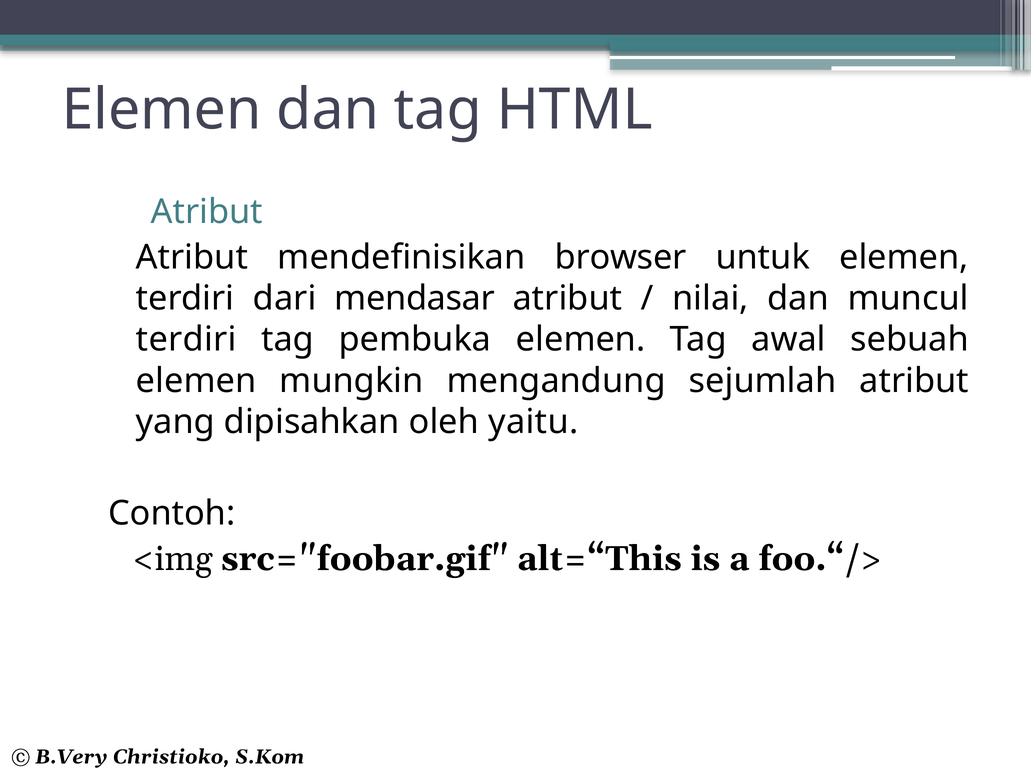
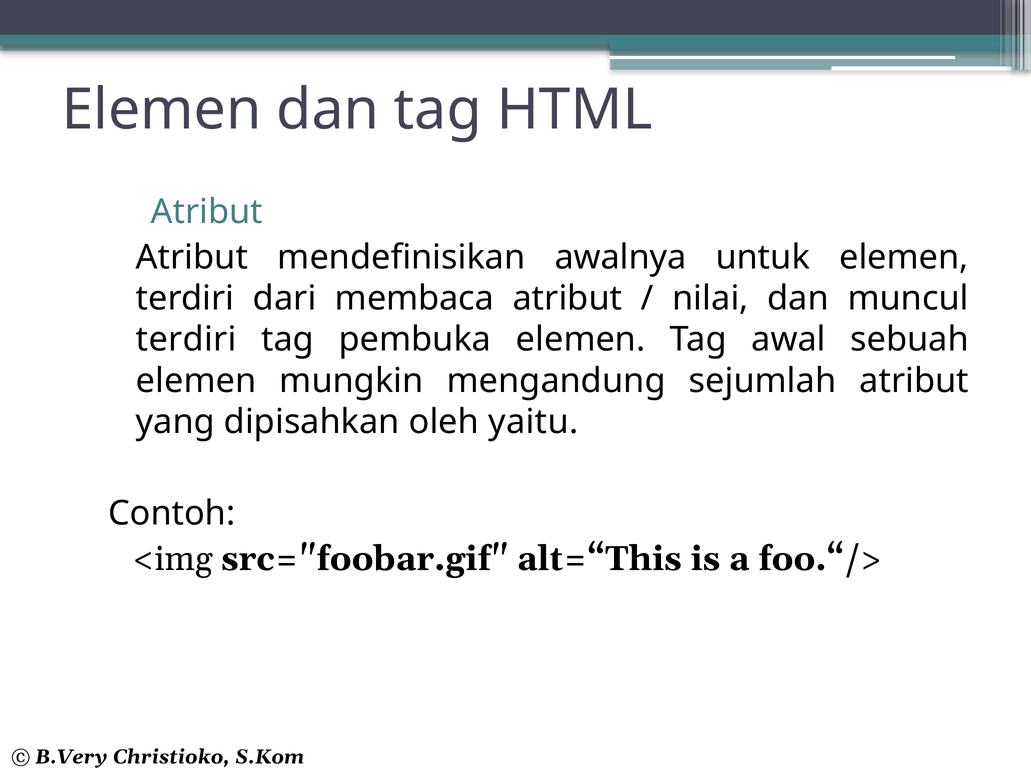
browser: browser -> awalnya
mendasar: mendasar -> membaca
